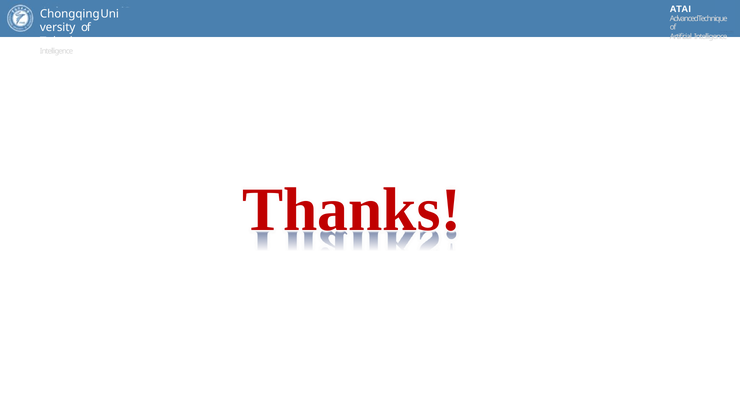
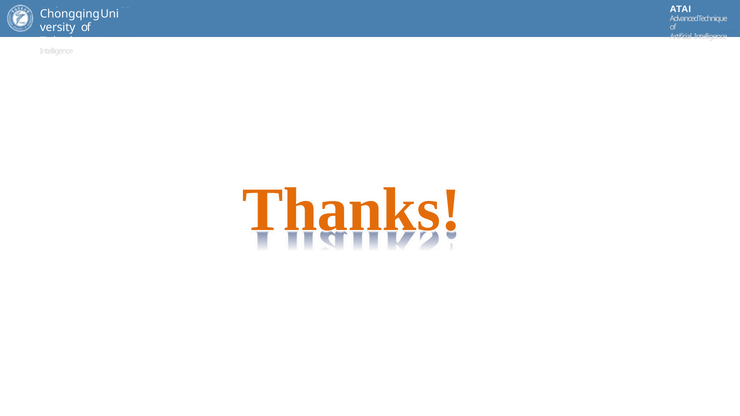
Thanks colour: red -> orange
